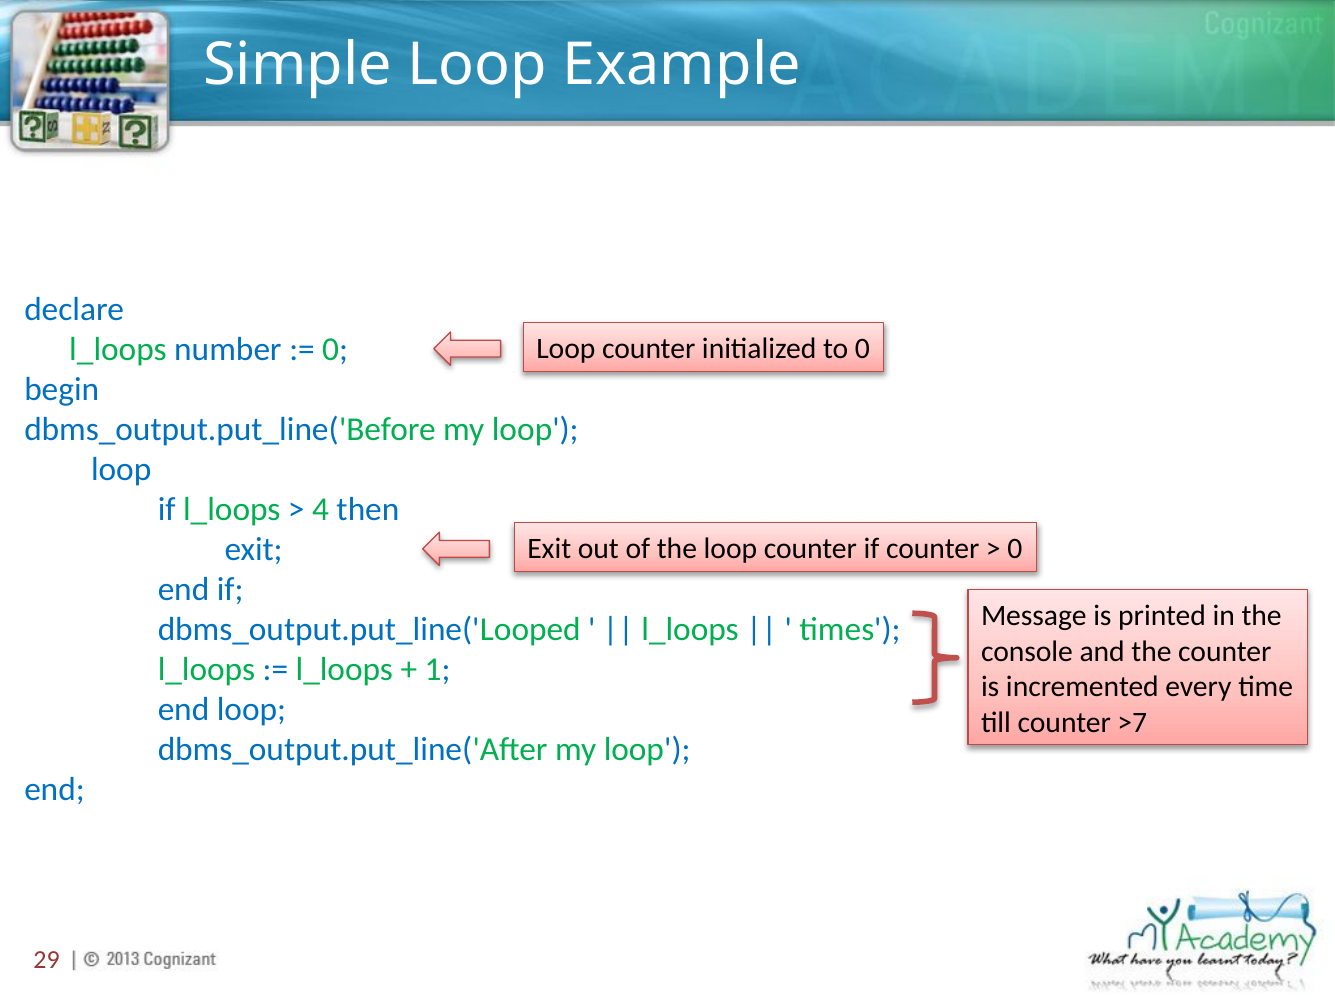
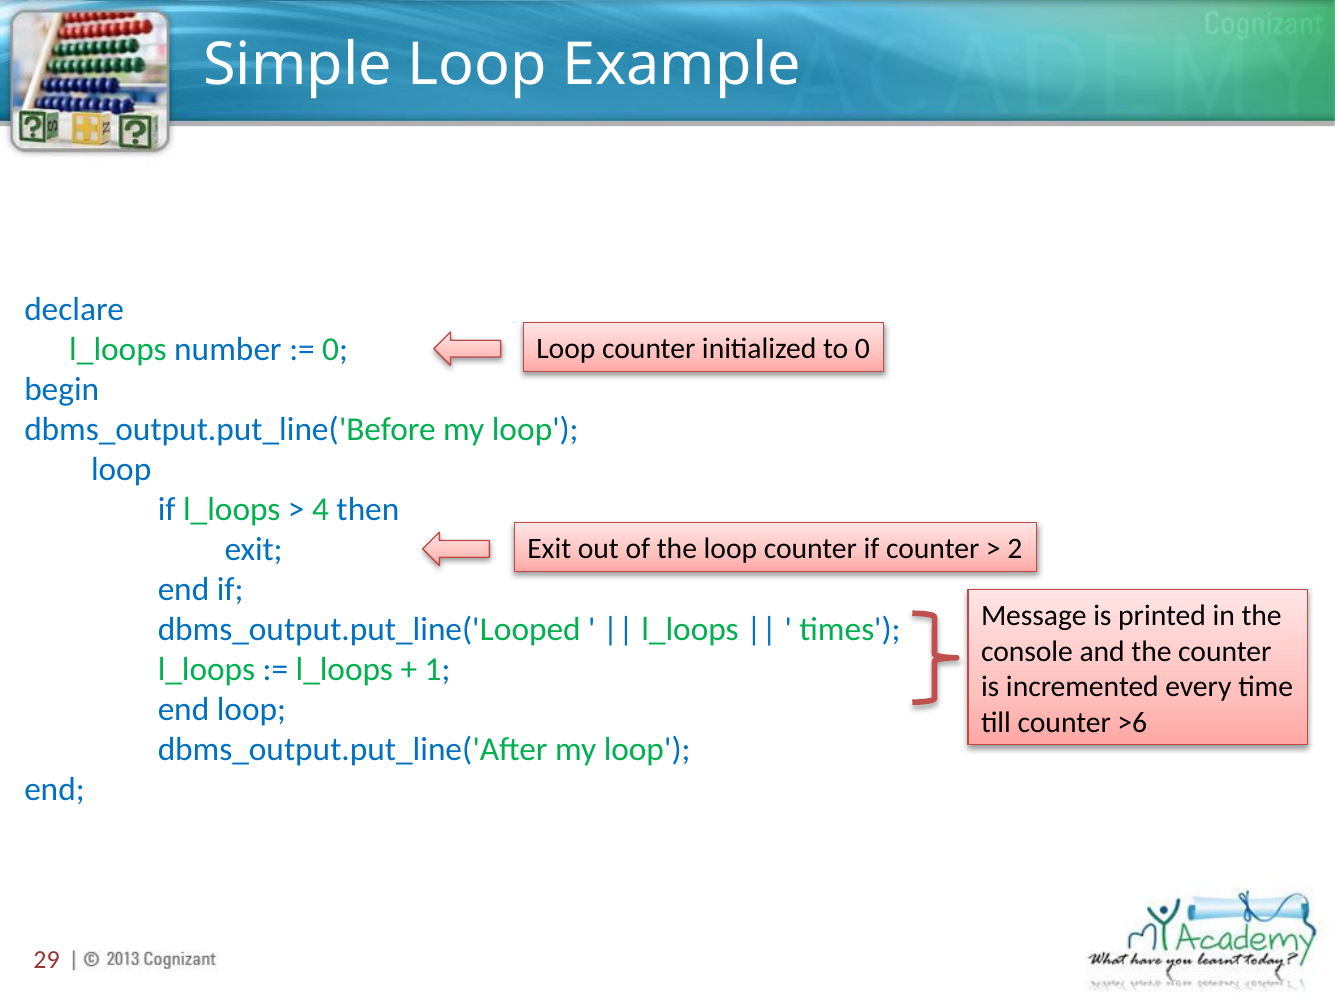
0 at (1015, 549): 0 -> 2
>7: >7 -> >6
